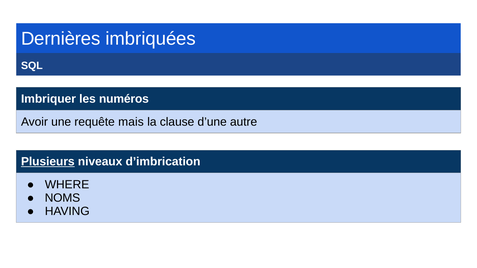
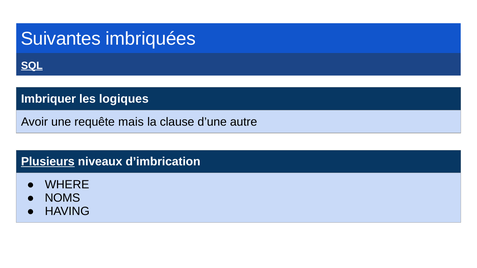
Dernières: Dernières -> Suivantes
SQL underline: none -> present
numéros: numéros -> logiques
